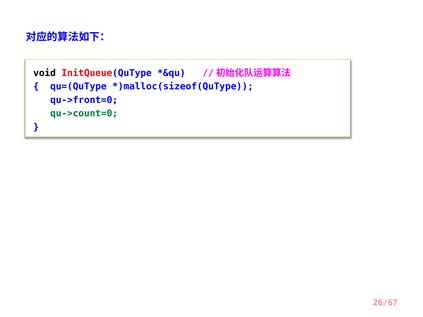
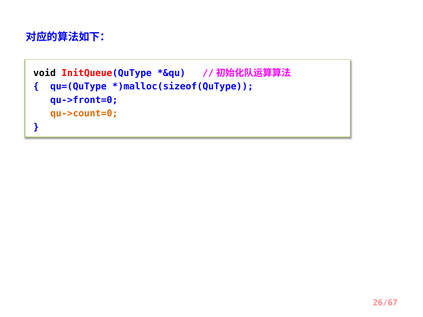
qu->count=0 colour: green -> orange
